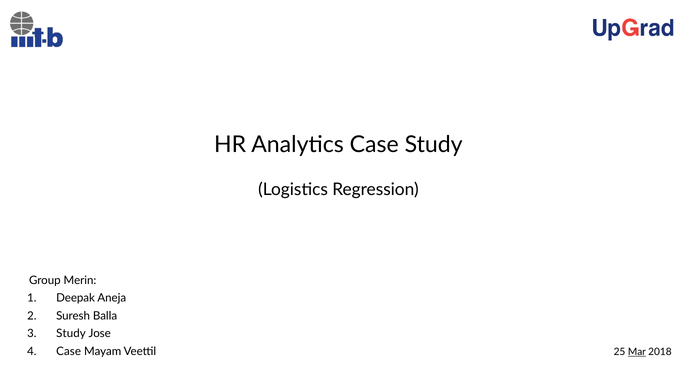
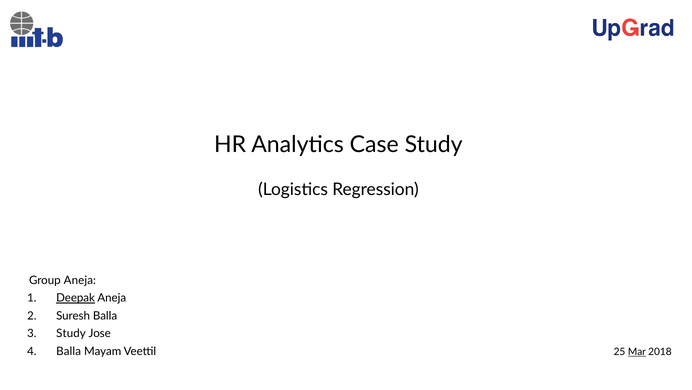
Group Merin: Merin -> Aneja
Deepak underline: none -> present
Case at (69, 351): Case -> Balla
